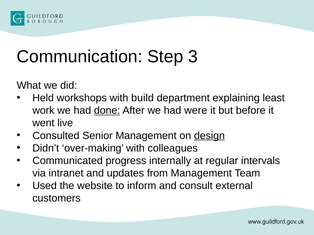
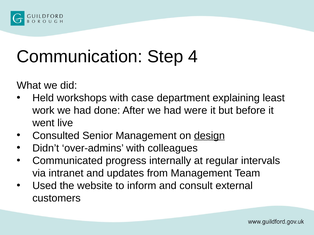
3: 3 -> 4
build: build -> case
done underline: present -> none
over-making: over-making -> over-admins
